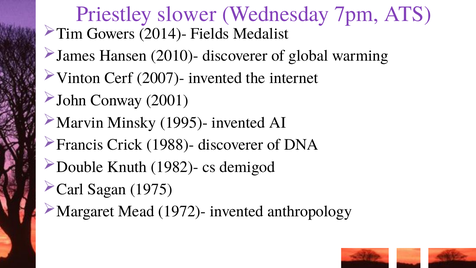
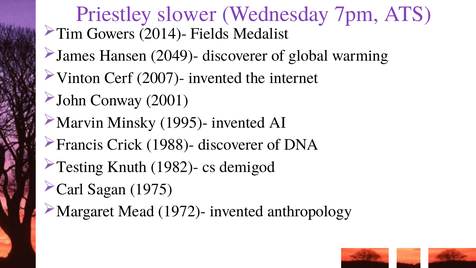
2010)-: 2010)- -> 2049)-
Double: Double -> Testing
